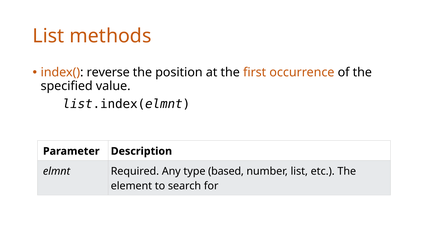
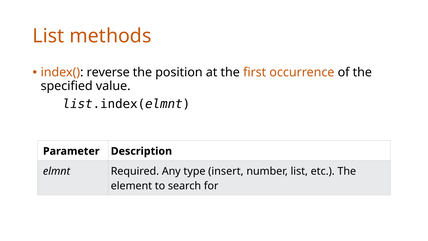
based: based -> insert
